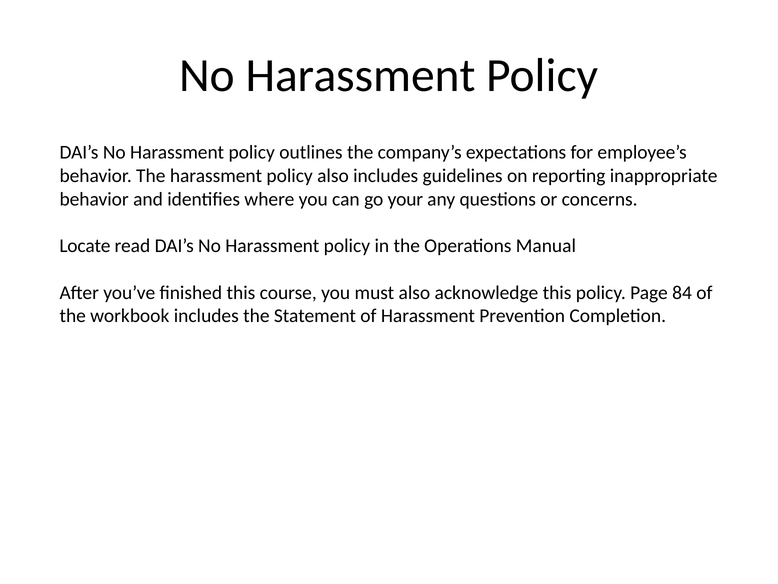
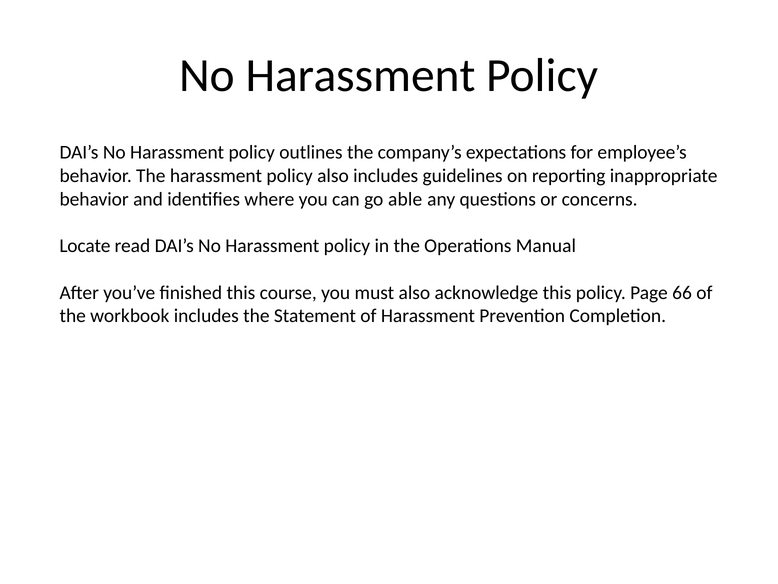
your: your -> able
84: 84 -> 66
